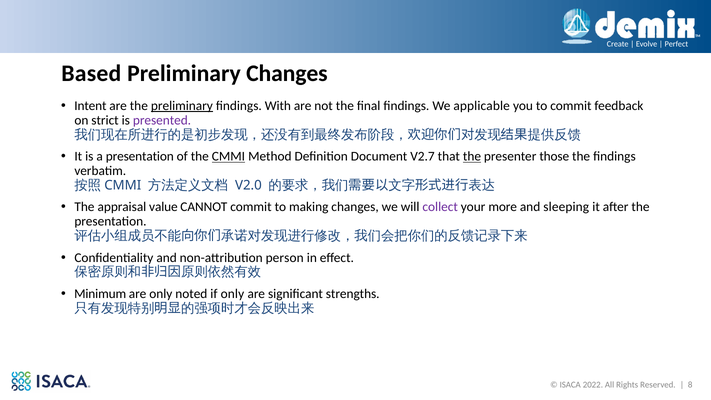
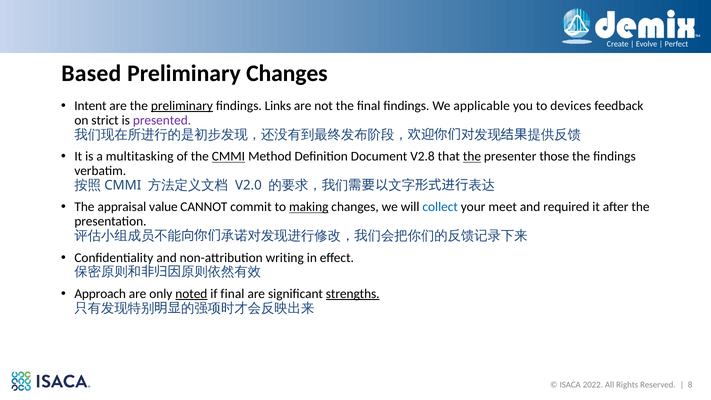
With: With -> Links
to commit: commit -> devices
a presentation: presentation -> multitasking
V2.7: V2.7 -> V2.8
making underline: none -> present
collect colour: purple -> blue
more: more -> meet
sleeping: sleeping -> required
person: person -> writing
Minimum: Minimum -> Approach
noted underline: none -> present
if only: only -> final
strengths underline: none -> present
